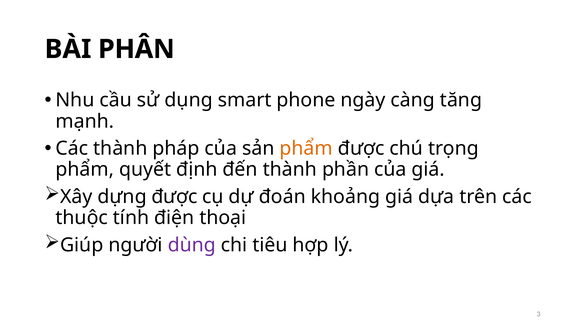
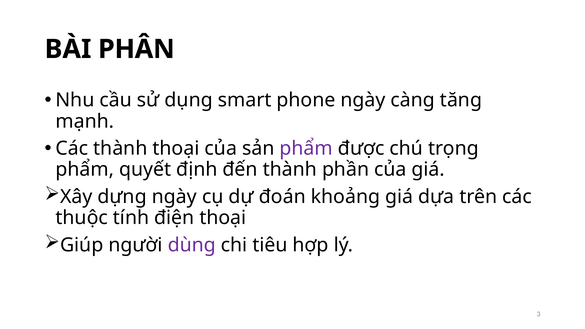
thành pháp: pháp -> thoại
phẩm at (306, 148) colour: orange -> purple
dựng được: được -> ngày
